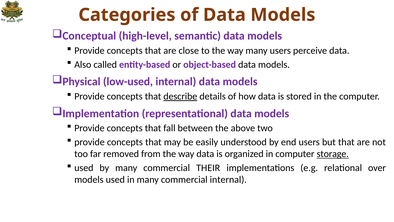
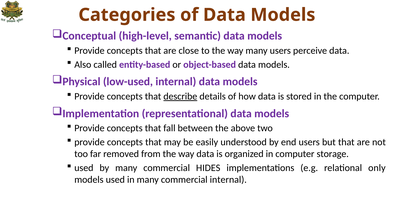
storage underline: present -> none
THEIR: THEIR -> HIDES
over: over -> only
